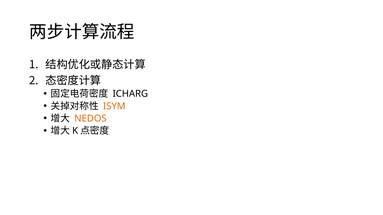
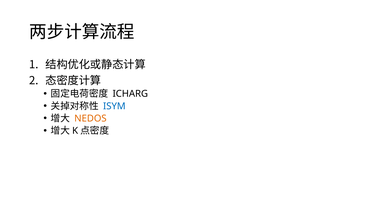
ISYM colour: orange -> blue
